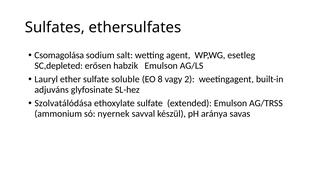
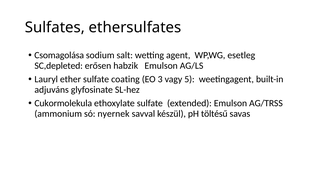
soluble: soluble -> coating
8: 8 -> 3
2: 2 -> 5
Szolvatálódása: Szolvatálódása -> Cukormolekula
aránya: aránya -> töltésű
